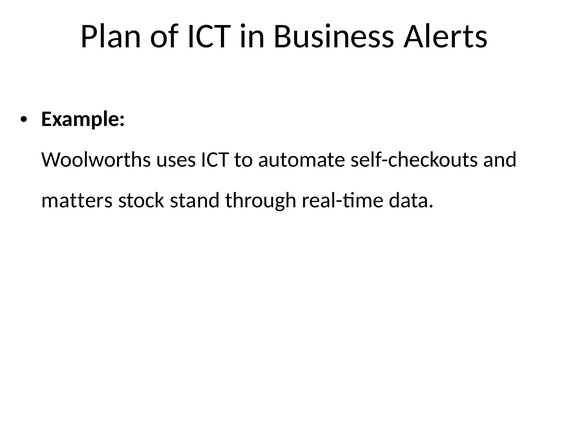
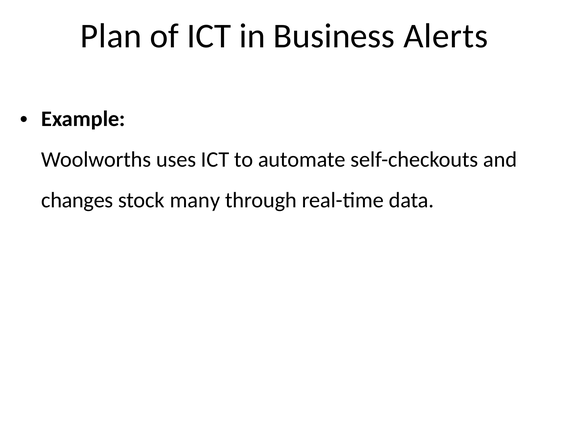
matters: matters -> changes
stand: stand -> many
